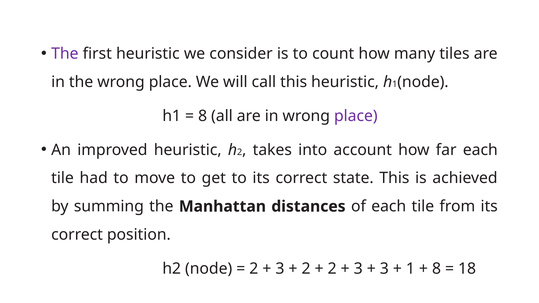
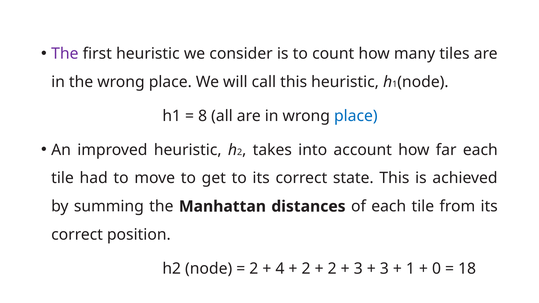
place at (356, 116) colour: purple -> blue
3 at (280, 269): 3 -> 4
8 at (437, 269): 8 -> 0
